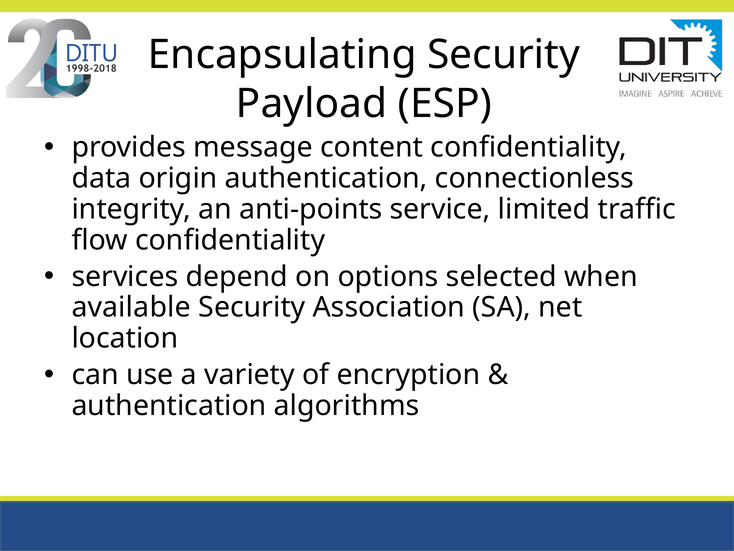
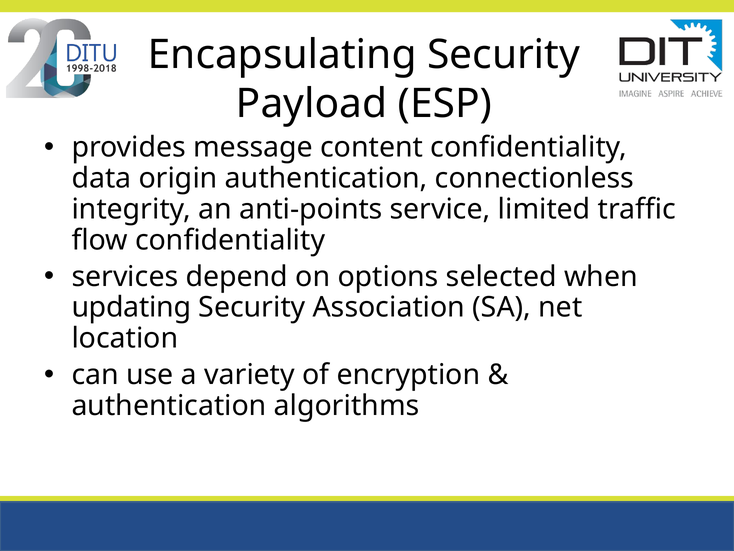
available: available -> updating
